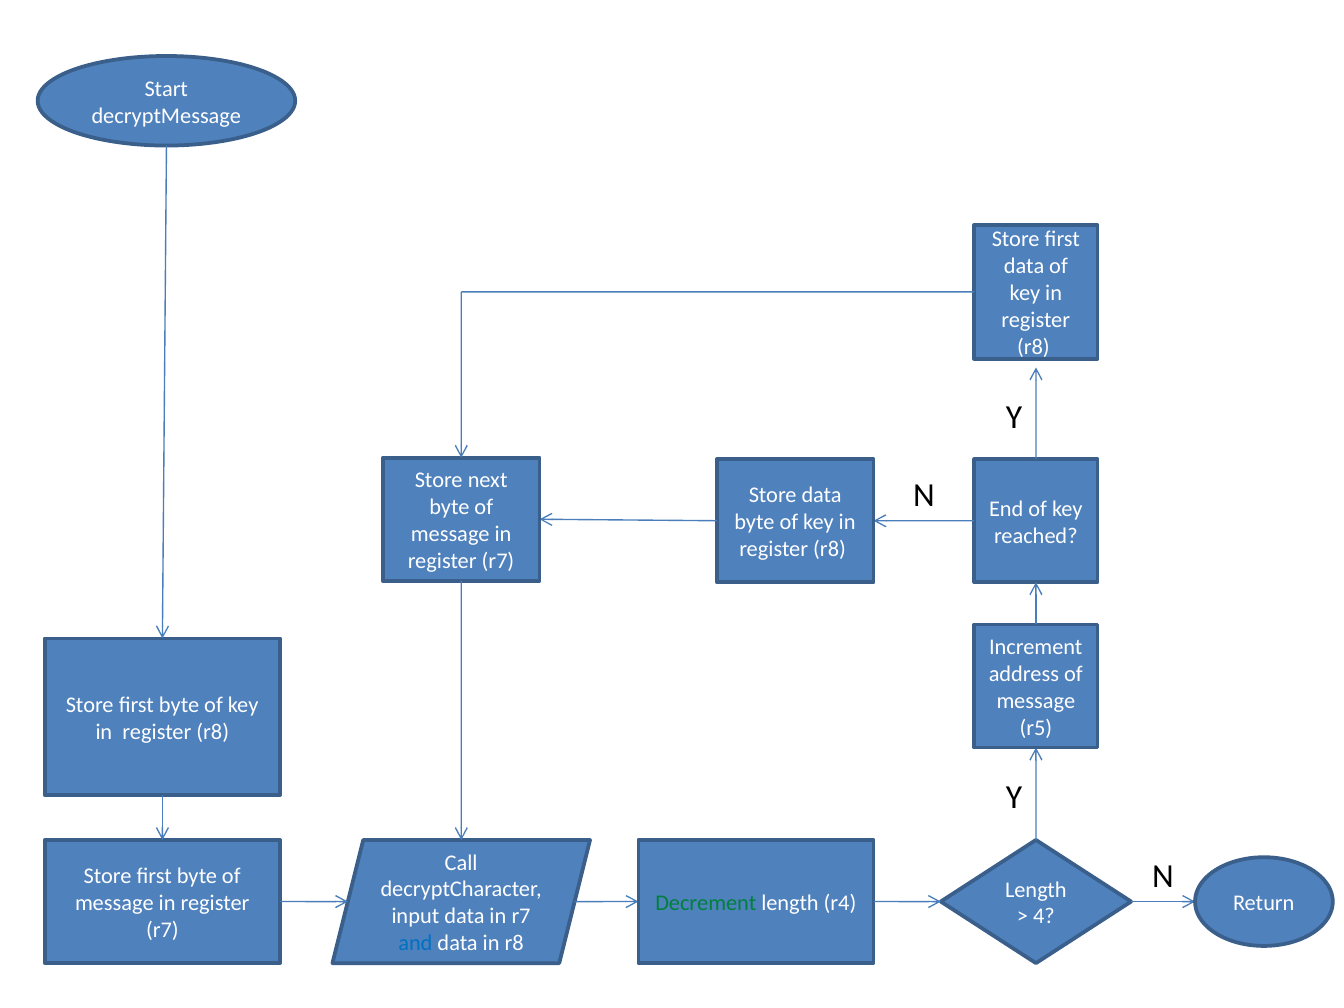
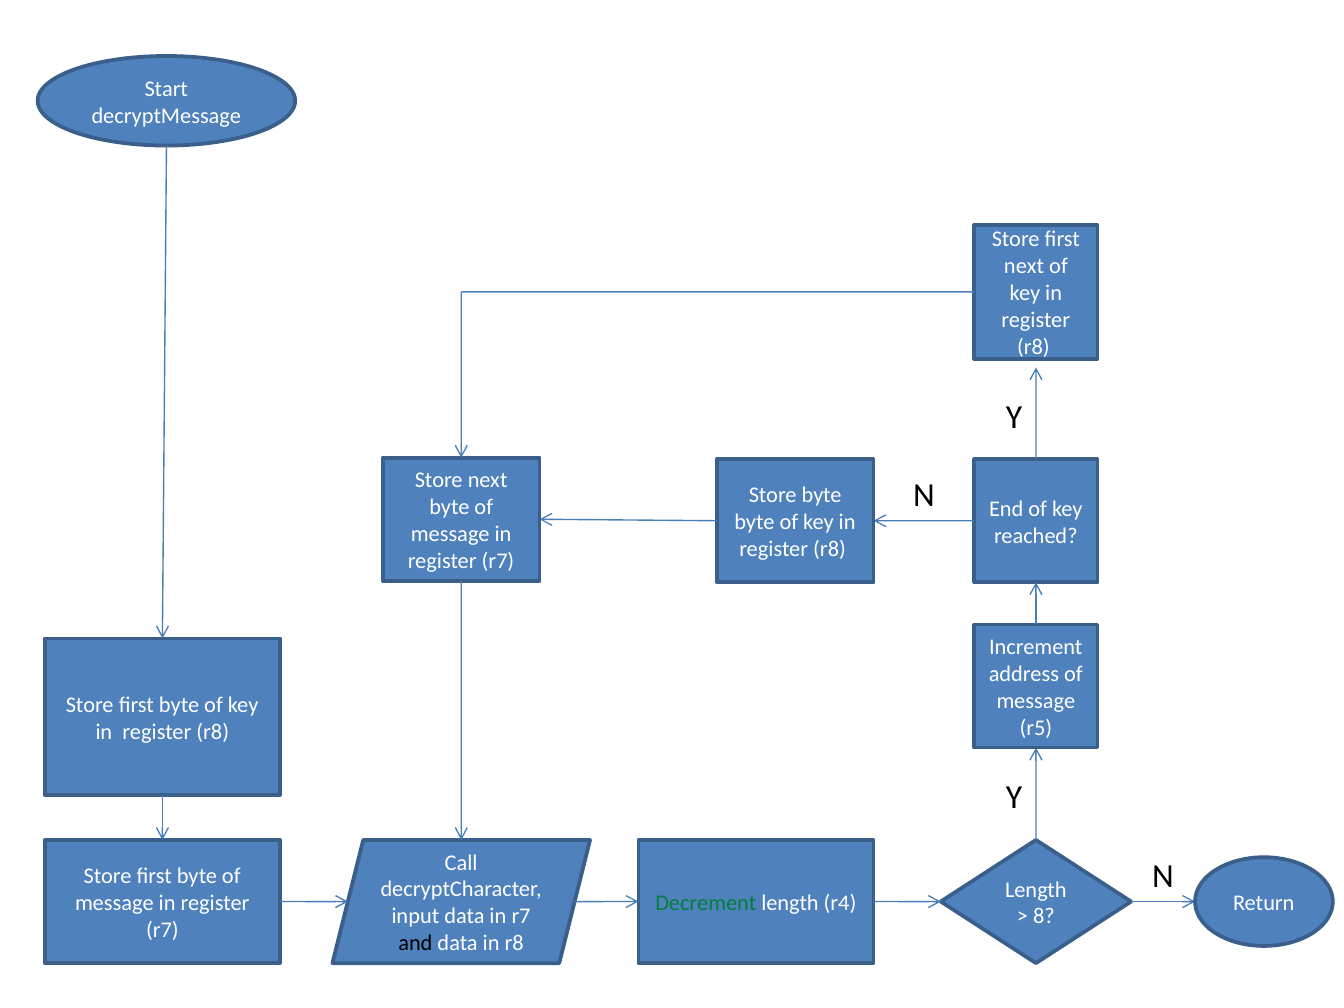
data at (1024, 266): data -> next
Store data: data -> byte
4: 4 -> 8
and colour: blue -> black
